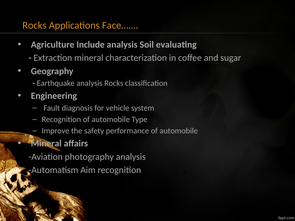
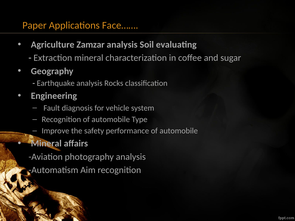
Rocks at (34, 25): Rocks -> Paper
Include: Include -> Zamzar
